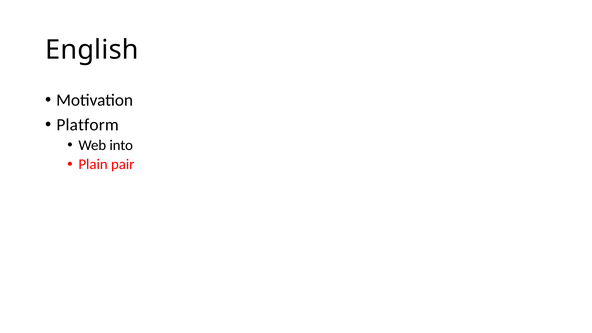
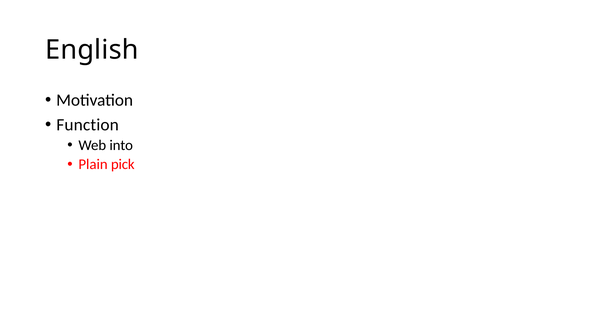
Platform: Platform -> Function
pair: pair -> pick
